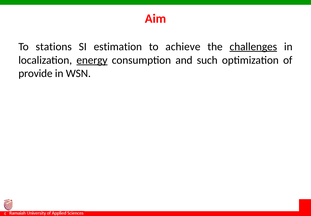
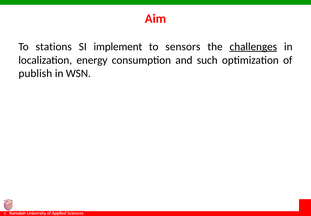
estimation: estimation -> implement
achieve: achieve -> sensors
energy underline: present -> none
provide: provide -> publish
